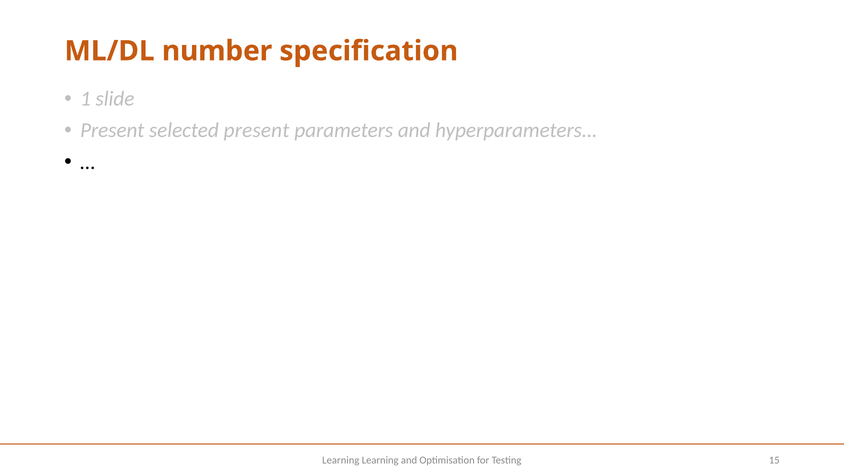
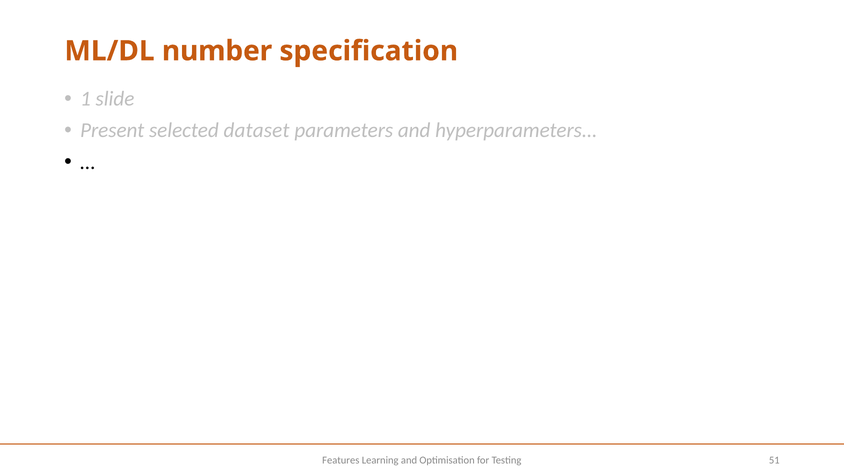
selected present: present -> dataset
Learning at (341, 460): Learning -> Features
15: 15 -> 51
